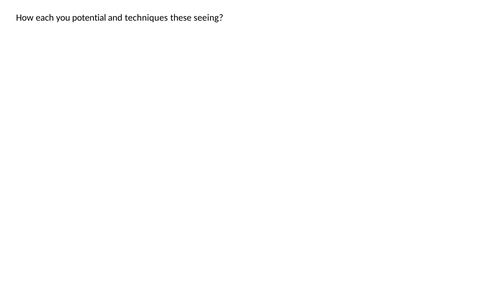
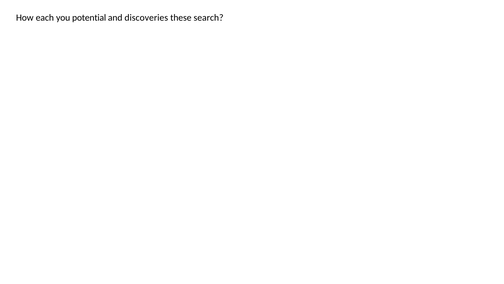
techniques: techniques -> discoveries
seeing: seeing -> search
